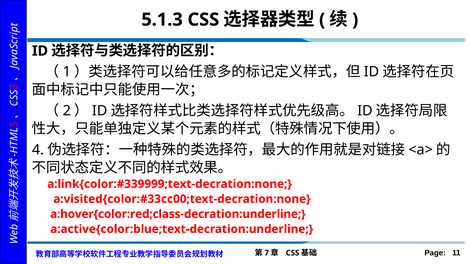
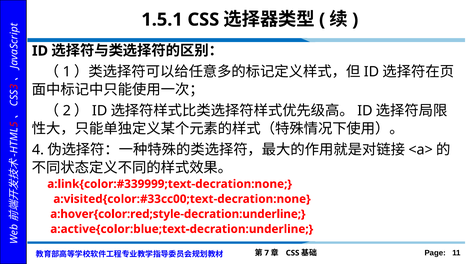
5.1.3: 5.1.3 -> 1.5.1
a:hover{color:red;class-decration:underline: a:hover{color:red;class-decration:underline -> a:hover{color:red;style-decration:underline
